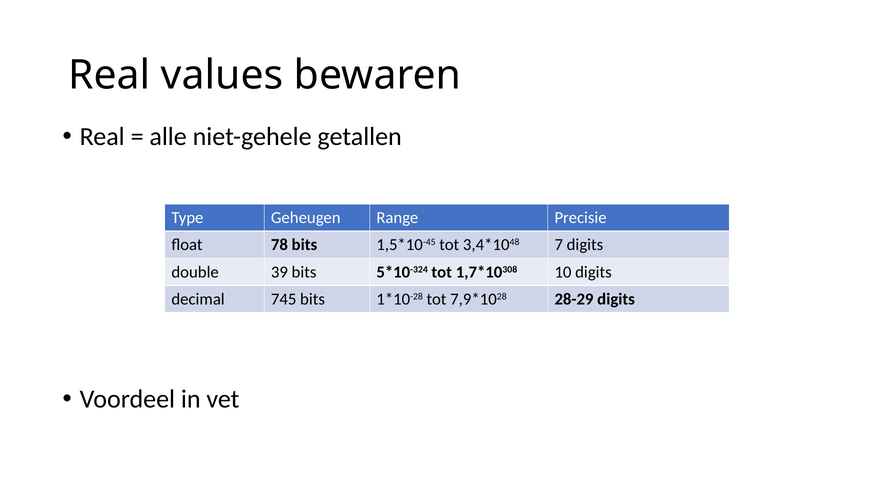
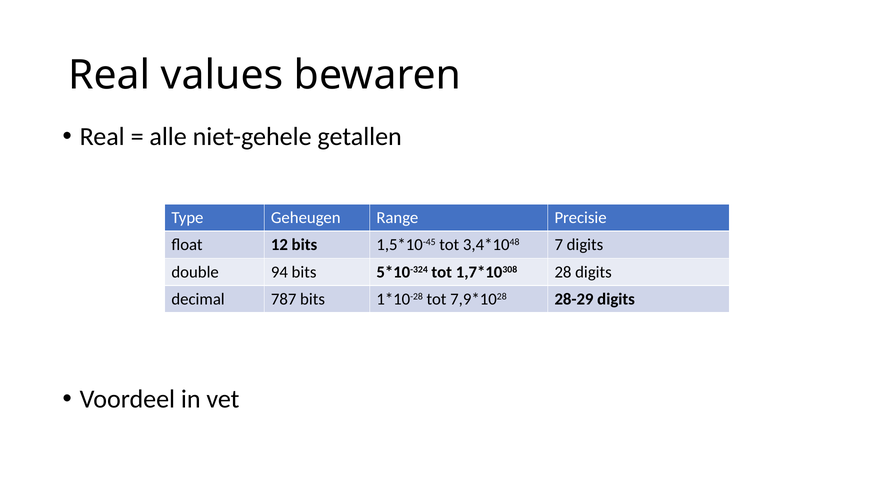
78: 78 -> 12
39: 39 -> 94
10: 10 -> 28
745: 745 -> 787
